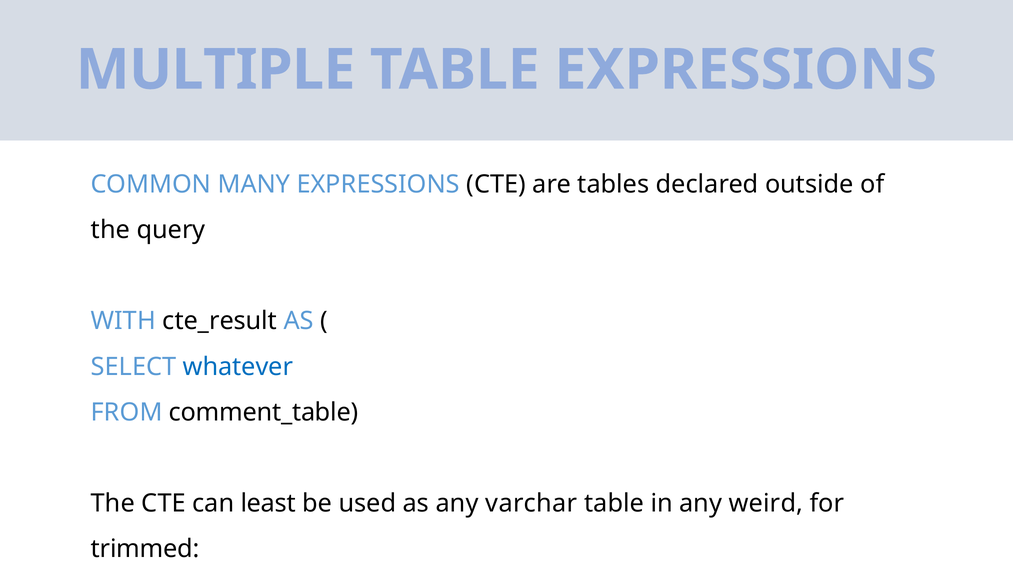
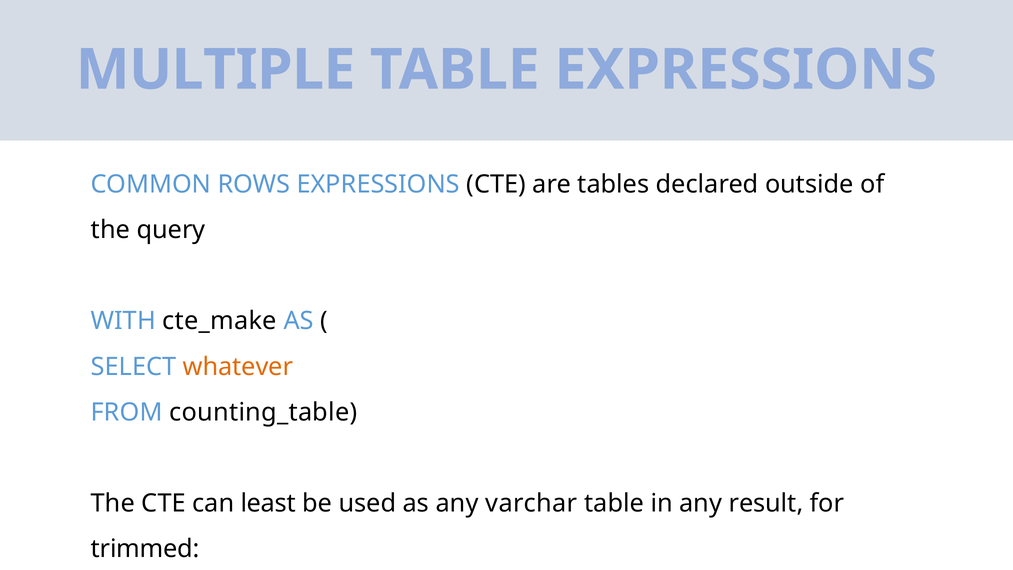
MANY: MANY -> ROWS
cte_result: cte_result -> cte_make
whatever colour: blue -> orange
comment_table: comment_table -> counting_table
weird: weird -> result
